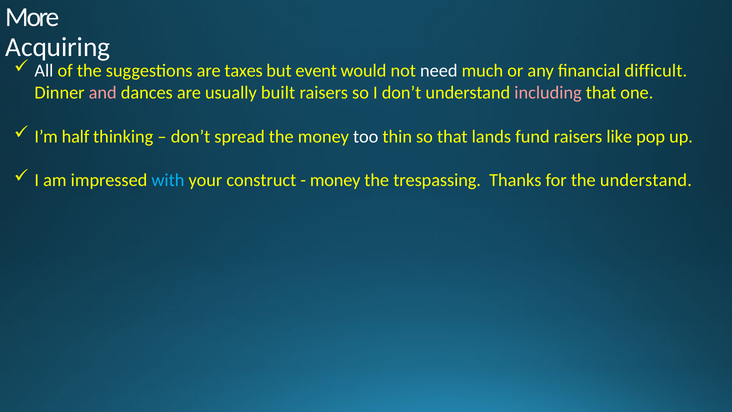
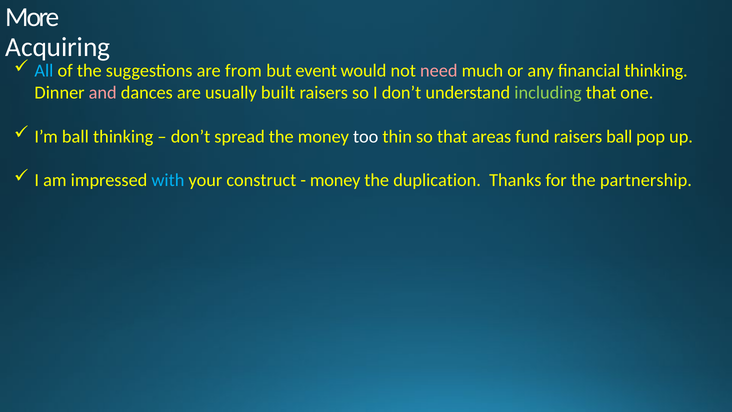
All colour: white -> light blue
taxes: taxes -> from
need colour: white -> pink
financial difficult: difficult -> thinking
including colour: pink -> light green
I’m half: half -> ball
lands: lands -> areas
raisers like: like -> ball
trespassing: trespassing -> duplication
the understand: understand -> partnership
